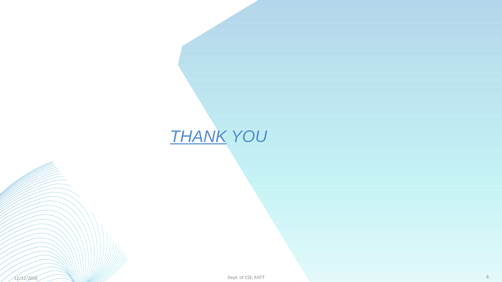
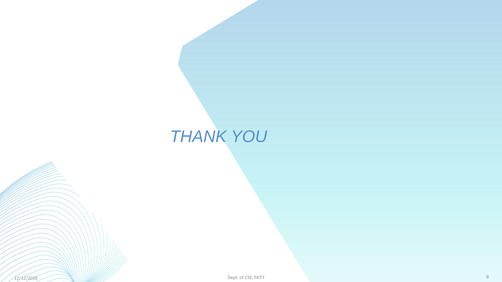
THANK underline: present -> none
